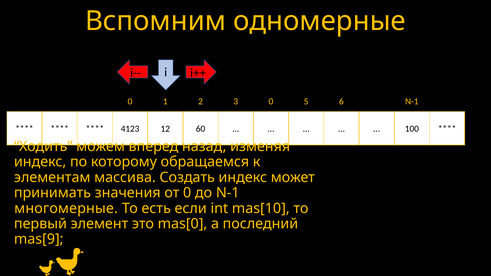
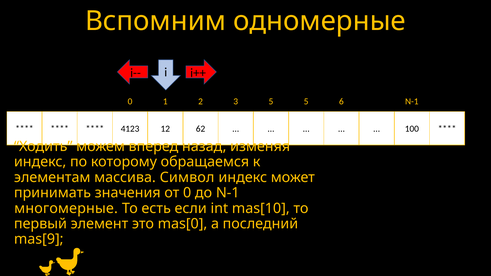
3 0: 0 -> 5
60: 60 -> 62
Создать: Создать -> Символ
